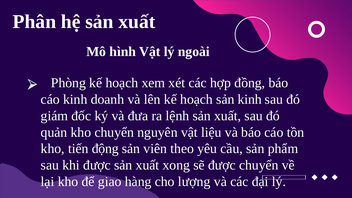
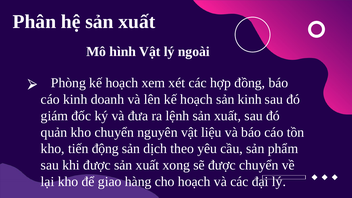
viên: viên -> dịch
cho lượng: lượng -> hoạch
